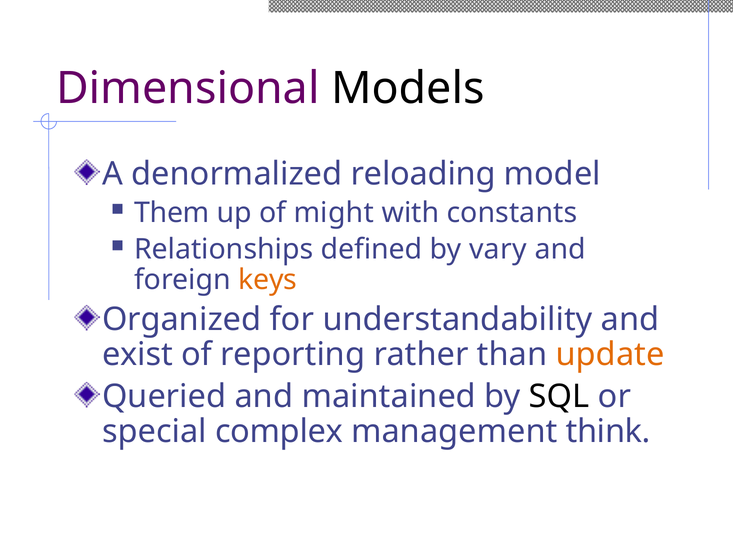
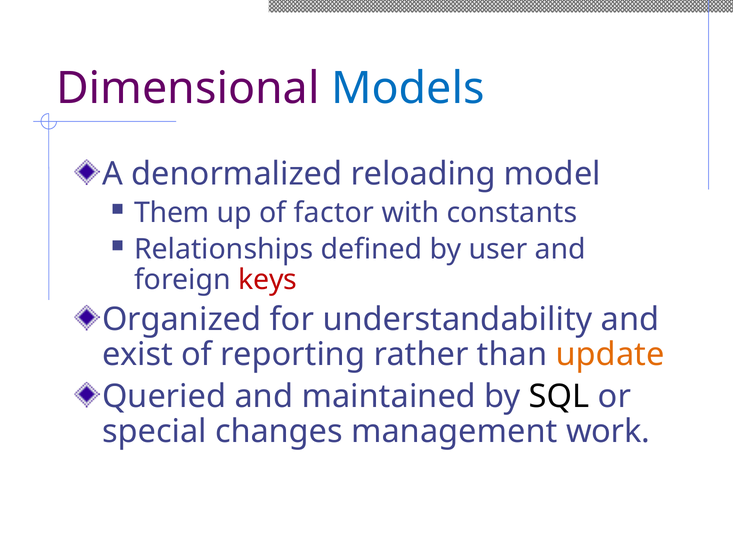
Models colour: black -> blue
might: might -> factor
vary: vary -> user
keys colour: orange -> red
complex: complex -> changes
think: think -> work
